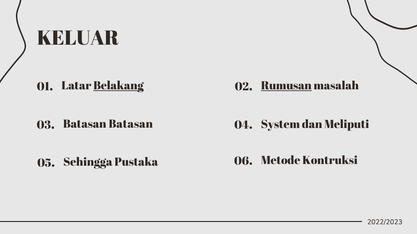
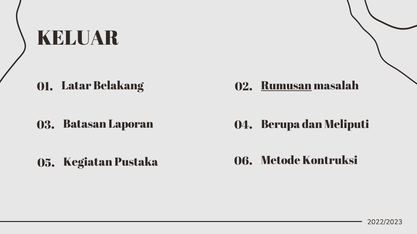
Belakang underline: present -> none
Batasan Batasan: Batasan -> Laporan
System: System -> Berupa
Sehingga: Sehingga -> Kegiatan
